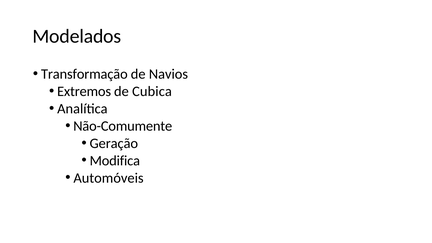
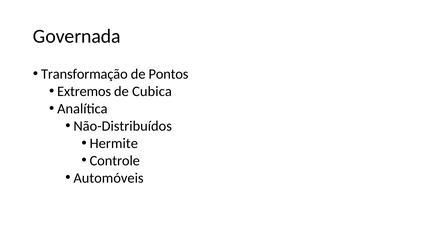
Modelados: Modelados -> Governada
Navios: Navios -> Pontos
Não-Comumente: Não-Comumente -> Não-Distribuídos
Geração: Geração -> Hermite
Modifica: Modifica -> Controle
